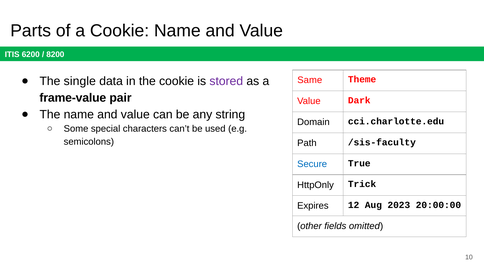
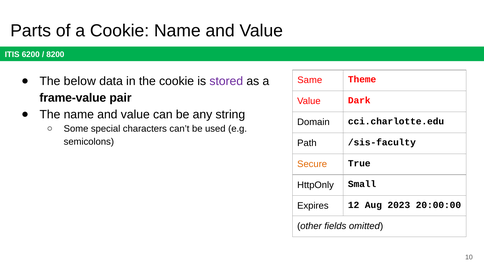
single: single -> below
Secure colour: blue -> orange
Trick: Trick -> Small
